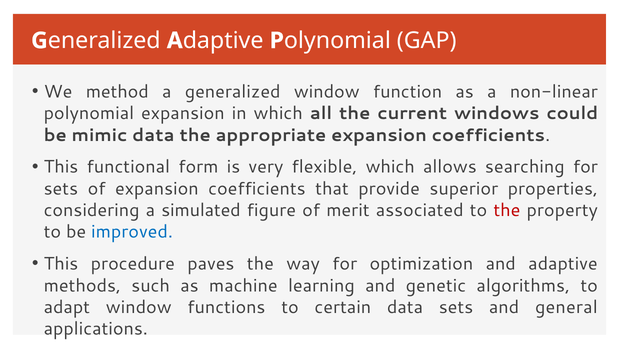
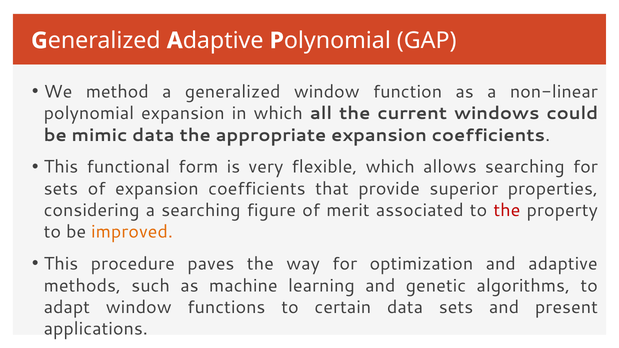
a simulated: simulated -> searching
improved colour: blue -> orange
general: general -> present
